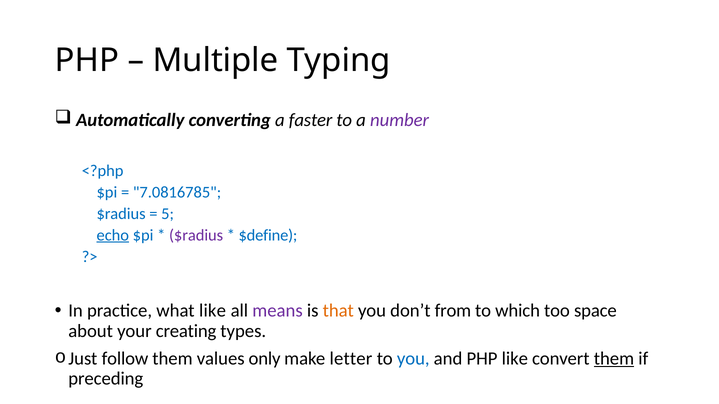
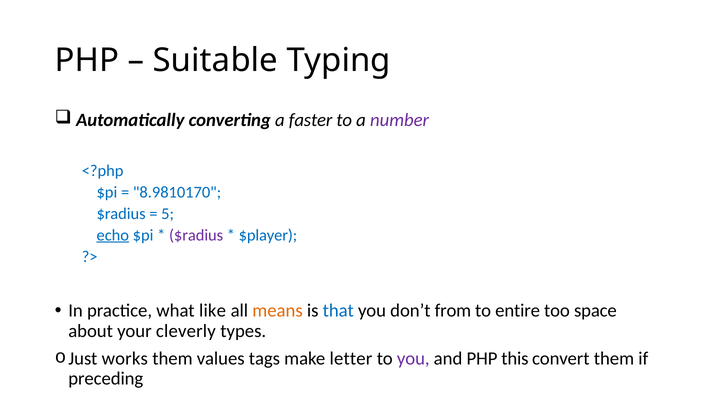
Multiple: Multiple -> Suitable
7.0816785: 7.0816785 -> 8.9810170
$define: $define -> $player
means colour: purple -> orange
that colour: orange -> blue
which: which -> entire
creating: creating -> cleverly
follow: follow -> works
only: only -> tags
you at (413, 359) colour: blue -> purple
PHP like: like -> this
them at (614, 359) underline: present -> none
